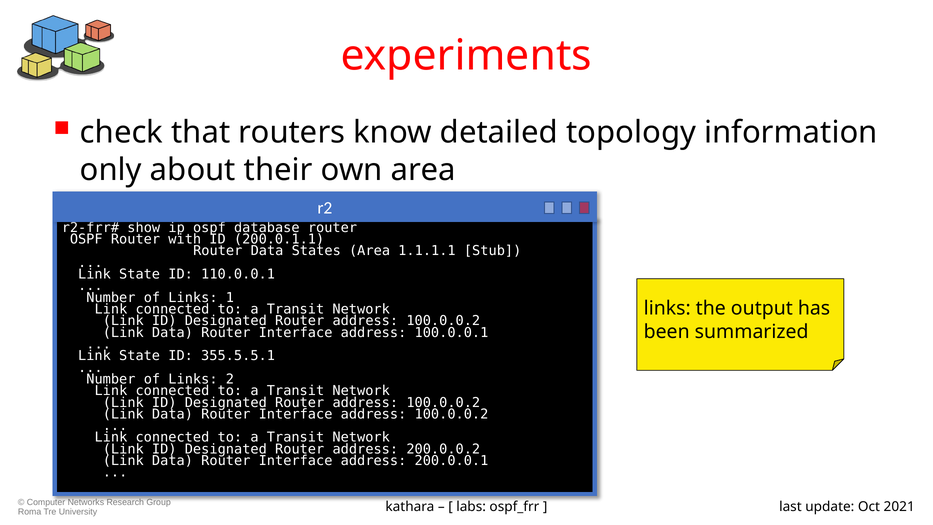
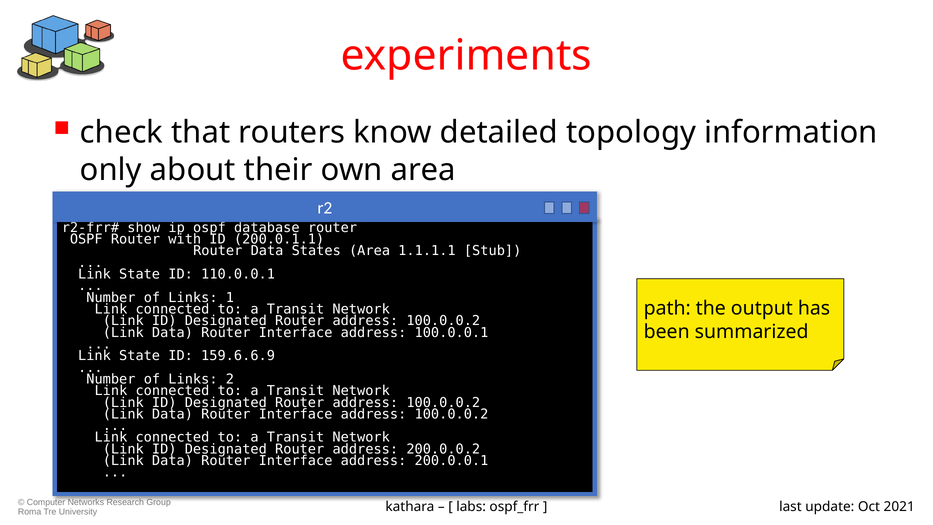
links at (667, 308): links -> path
355.5.5.1: 355.5.5.1 -> 159.6.6.9
